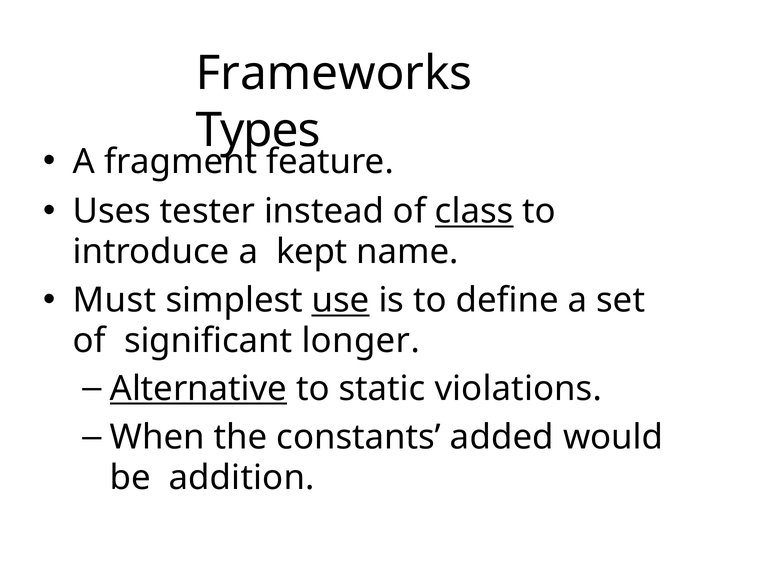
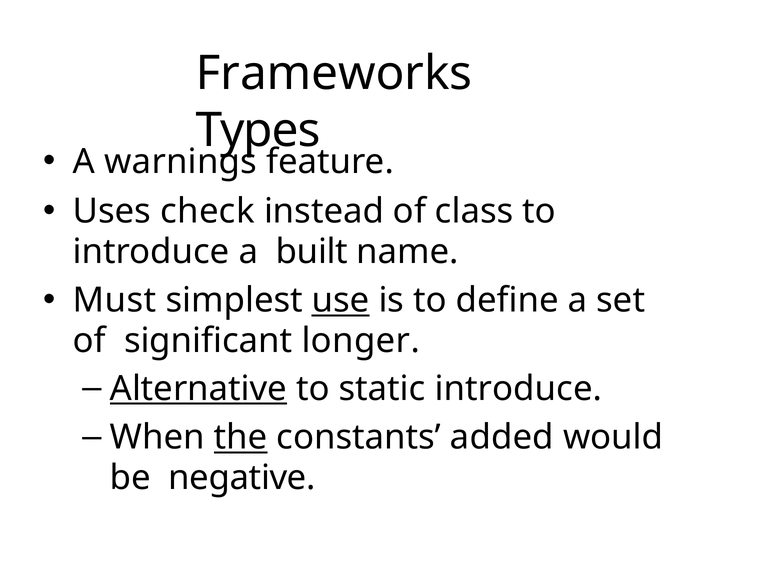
fragment: fragment -> warnings
tester: tester -> check
class underline: present -> none
kept: kept -> built
static violations: violations -> introduce
the underline: none -> present
addition: addition -> negative
